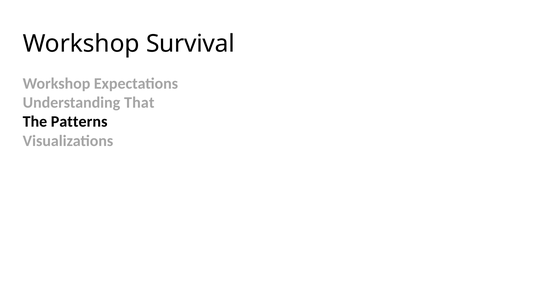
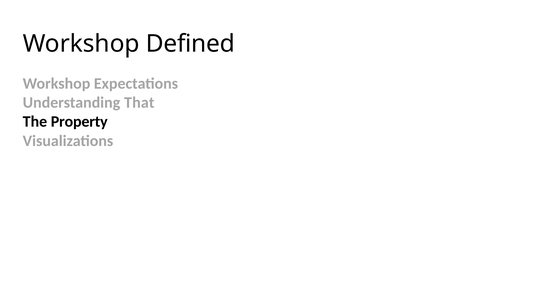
Survival: Survival -> Defined
Patterns: Patterns -> Property
